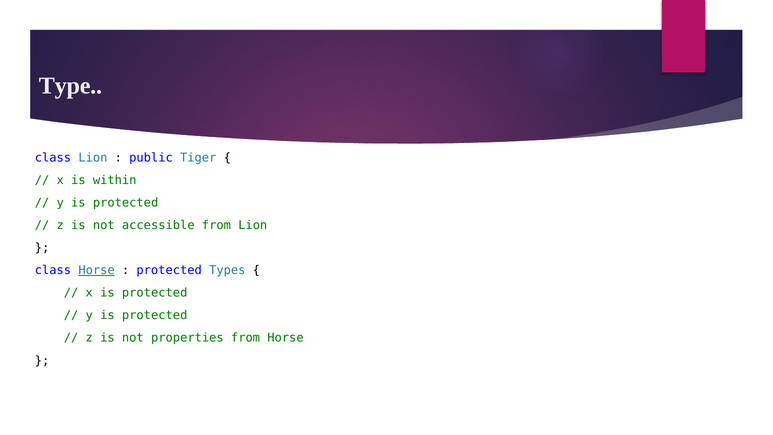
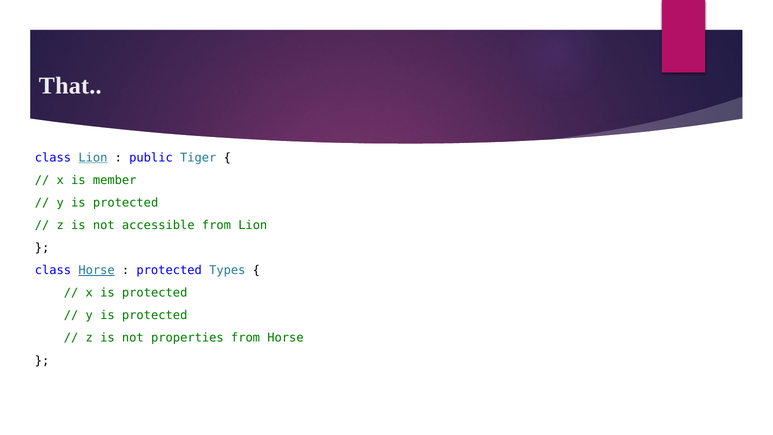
Type: Type -> That
Lion at (93, 157) underline: none -> present
within: within -> member
